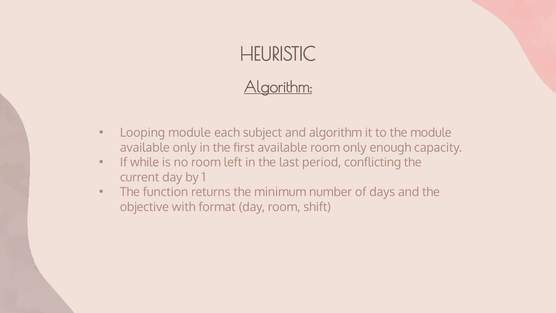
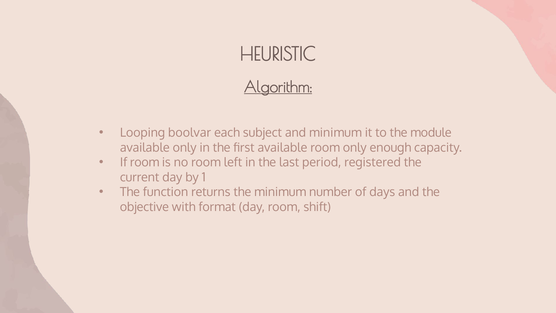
Looping module: module -> boolvar
and algorithm: algorithm -> minimum
If while: while -> room
conflicting: conflicting -> registered
